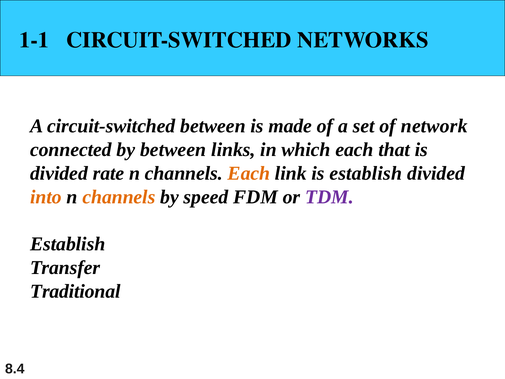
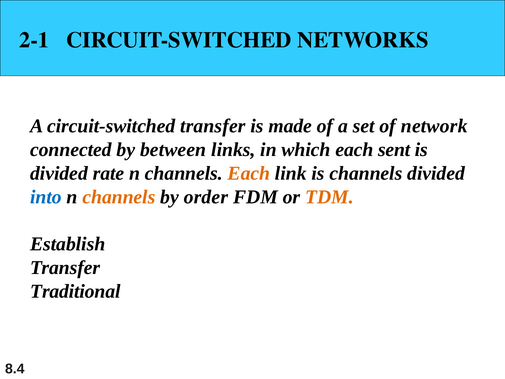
1-1: 1-1 -> 2-1
circuit-switched between: between -> transfer
that: that -> sent
is establish: establish -> channels
into colour: orange -> blue
speed: speed -> order
TDM colour: purple -> orange
